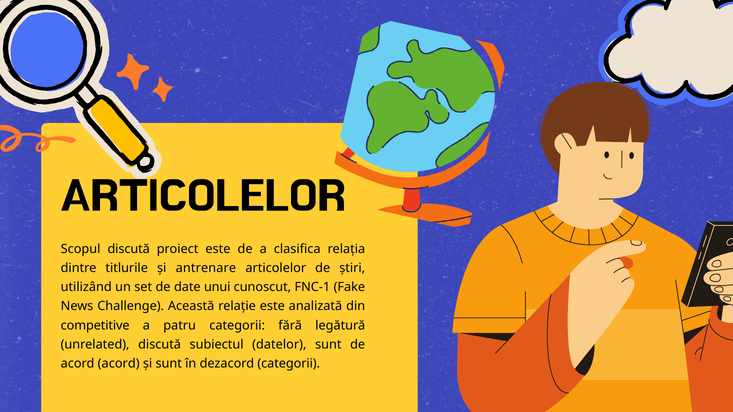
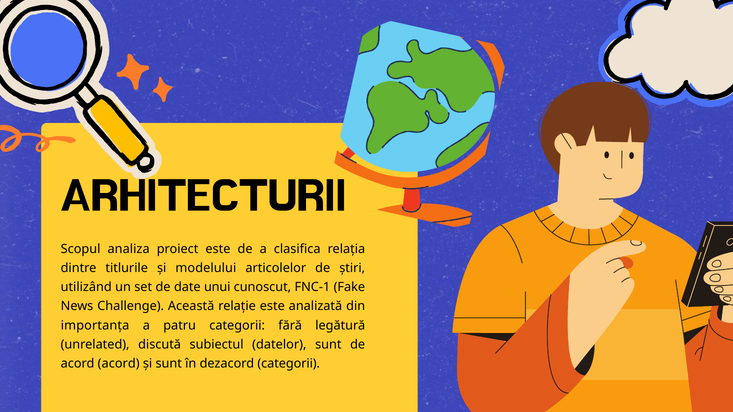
ARTICOLELOR at (203, 195): ARTICOLELOR -> ARHITECTURII
Scopul discută: discută -> analiza
antrenare: antrenare -> modelului
competitive: competitive -> importanța
